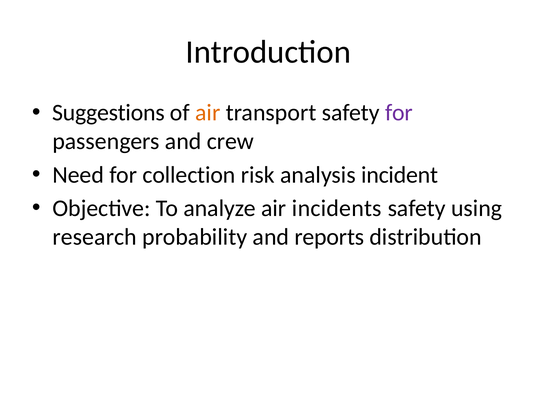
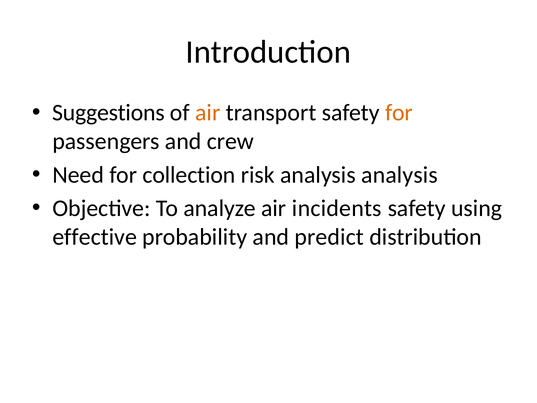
for at (399, 113) colour: purple -> orange
analysis incident: incident -> analysis
research: research -> effective
reports: reports -> predict
